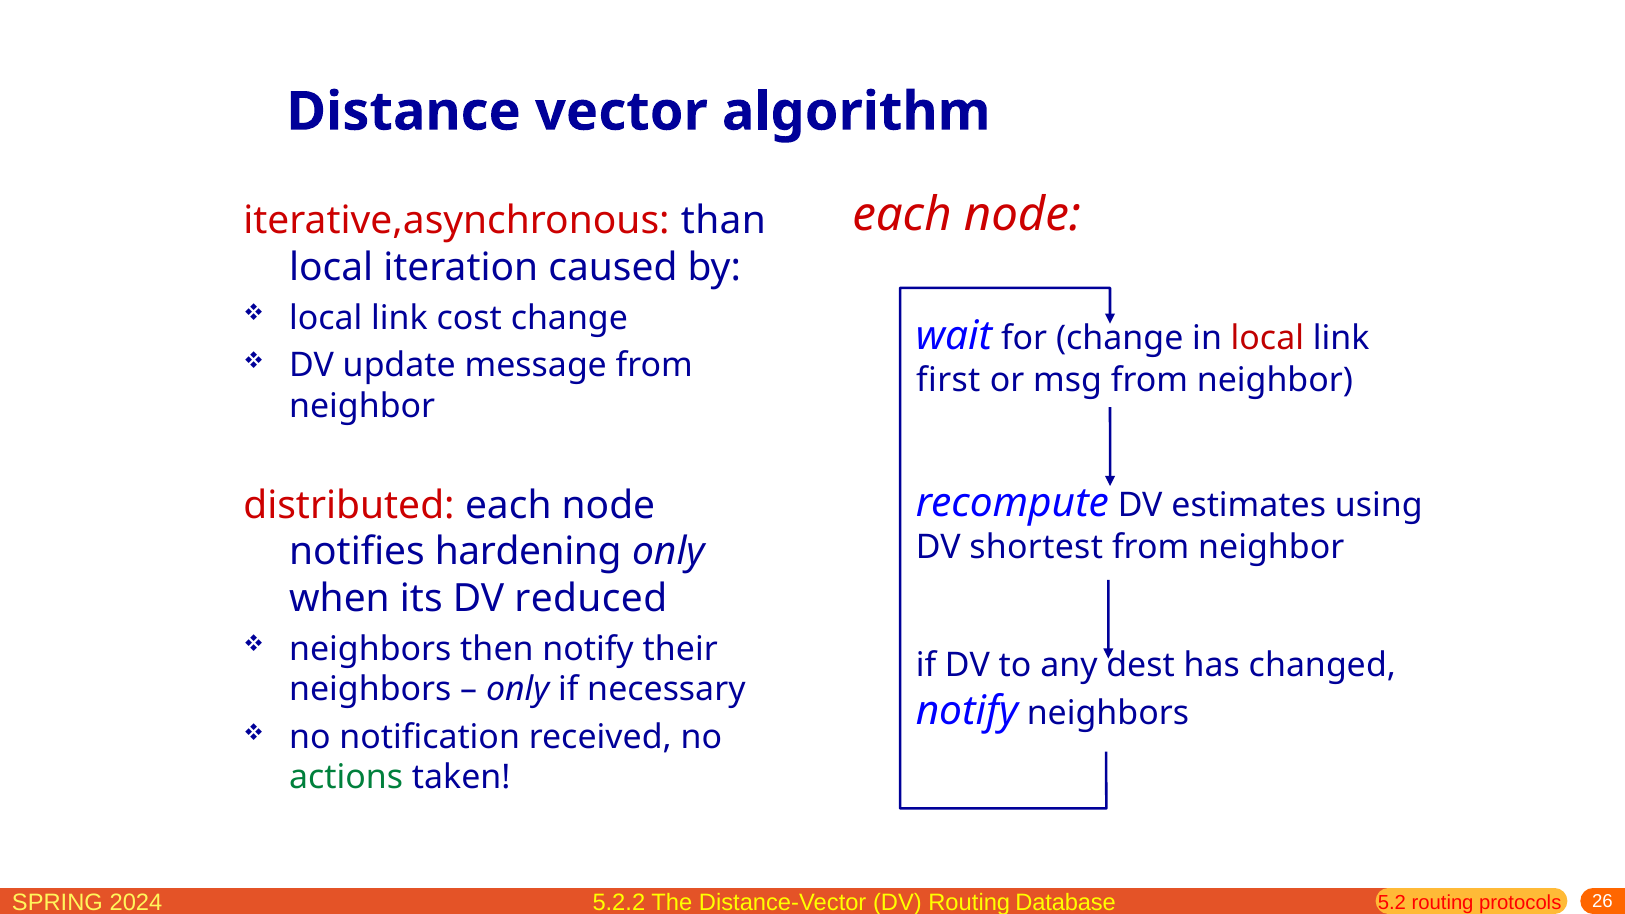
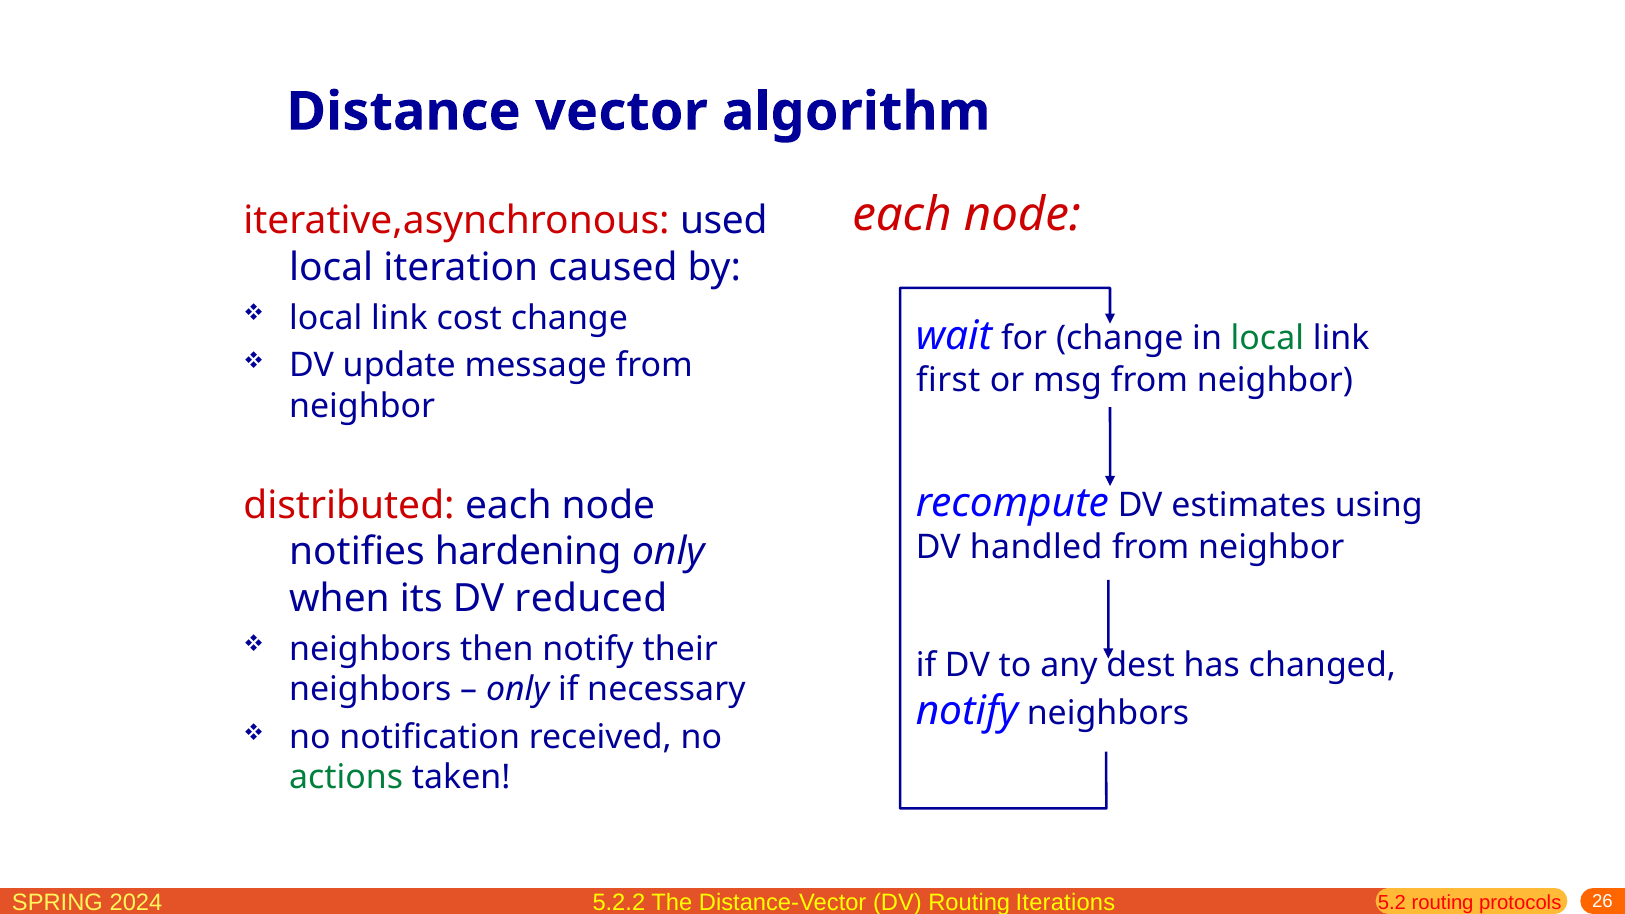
than: than -> used
local at (1267, 338) colour: red -> green
shortest: shortest -> handled
Database: Database -> Iterations
